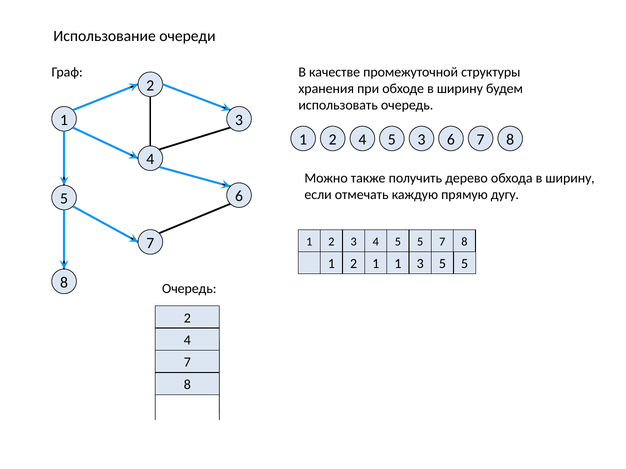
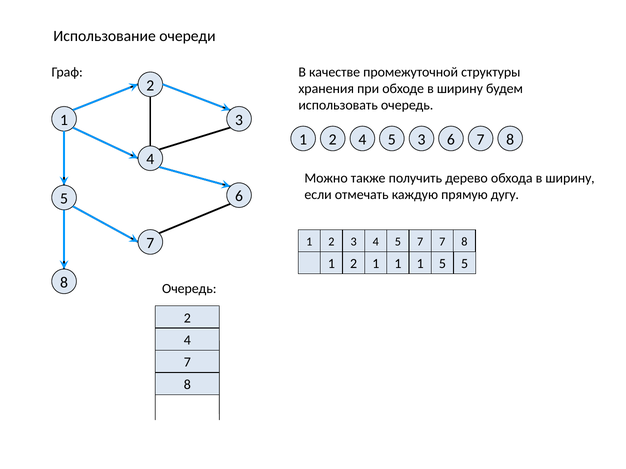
4 5 5: 5 -> 7
1 1 3: 3 -> 1
